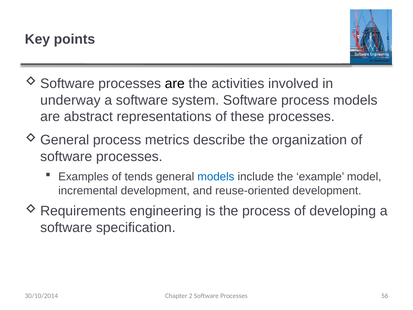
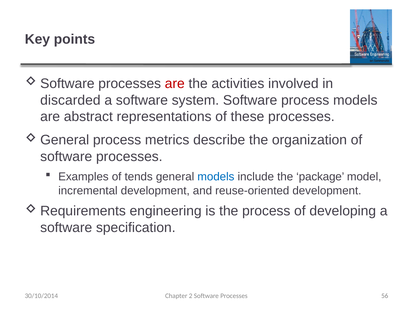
are at (175, 84) colour: black -> red
underway: underway -> discarded
example: example -> package
